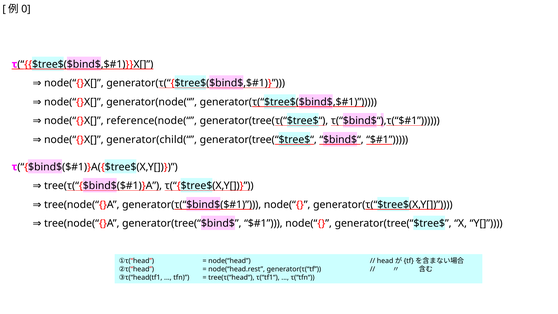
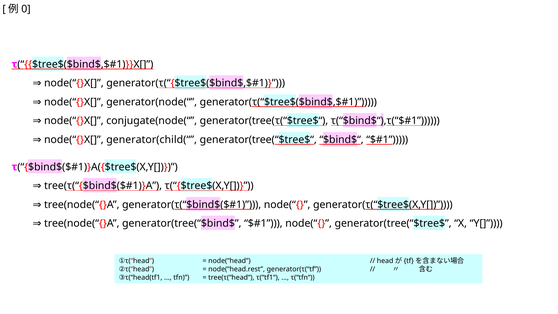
reference(node(“: reference(node(“ -> conjugate(node(“
